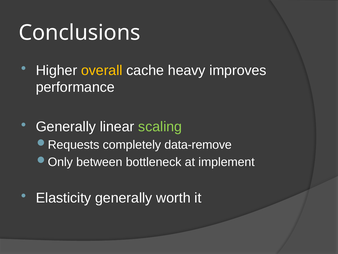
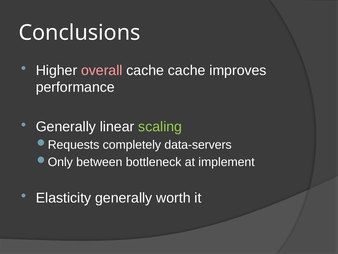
overall colour: yellow -> pink
cache heavy: heavy -> cache
data-remove: data-remove -> data-servers
